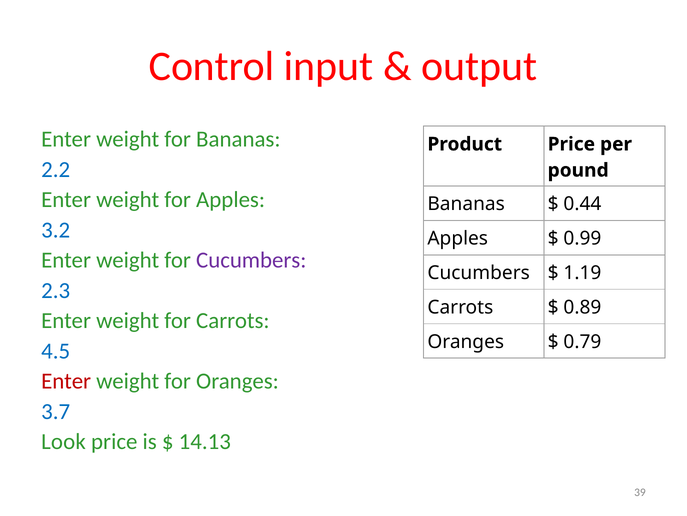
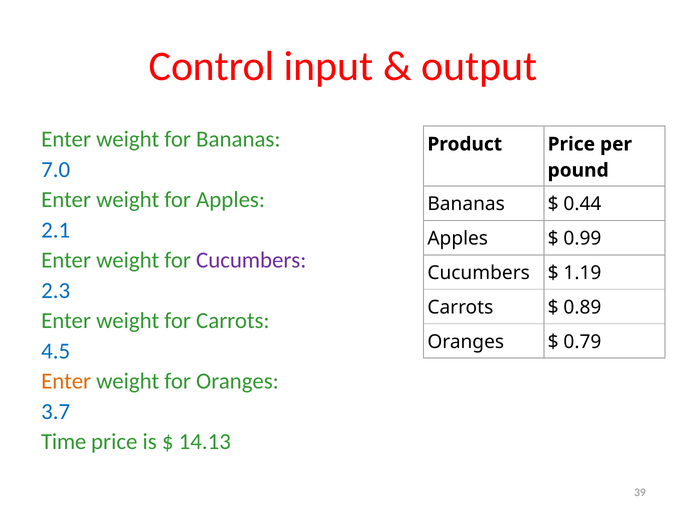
2.2: 2.2 -> 7.0
3.2: 3.2 -> 2.1
Enter at (66, 381) colour: red -> orange
Look: Look -> Time
